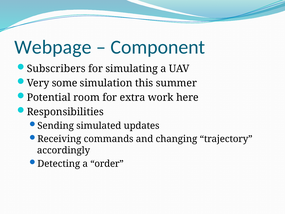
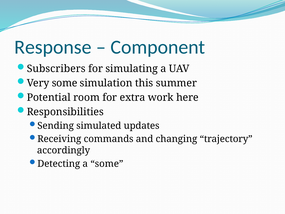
Webpage: Webpage -> Response
a order: order -> some
